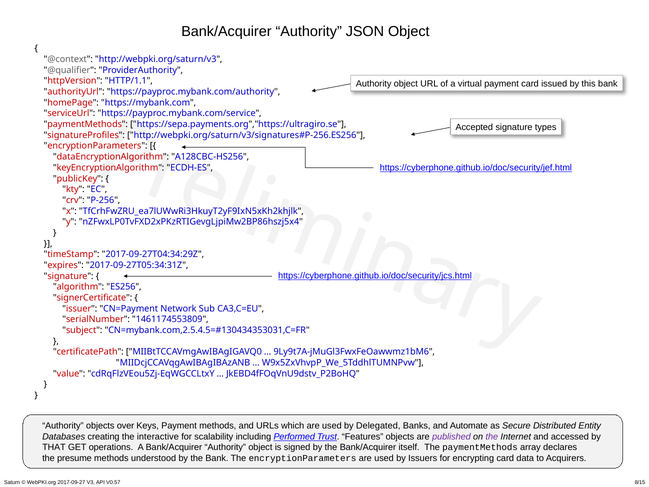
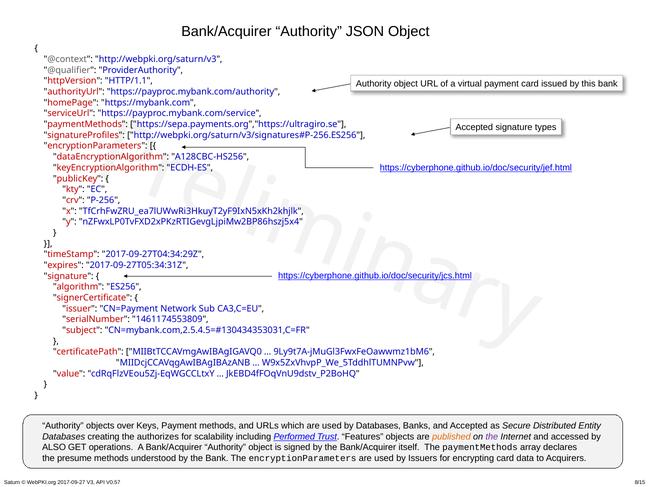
by Delegated: Delegated -> Databases
and Automate: Automate -> Accepted
interactive: interactive -> authorizes
published colour: purple -> orange
THAT: THAT -> ALSO
